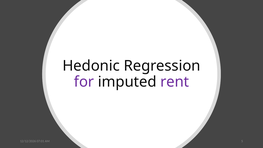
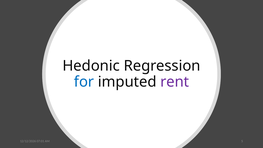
for colour: purple -> blue
